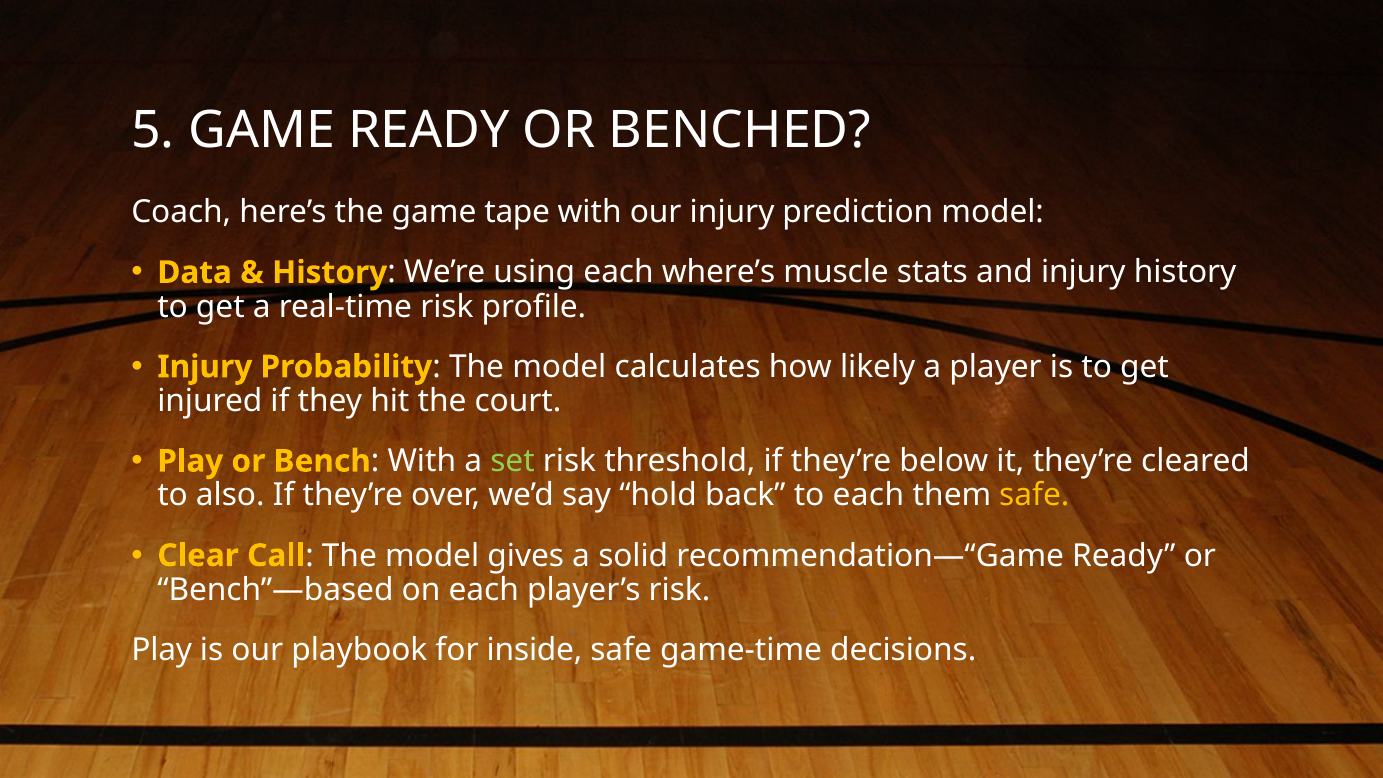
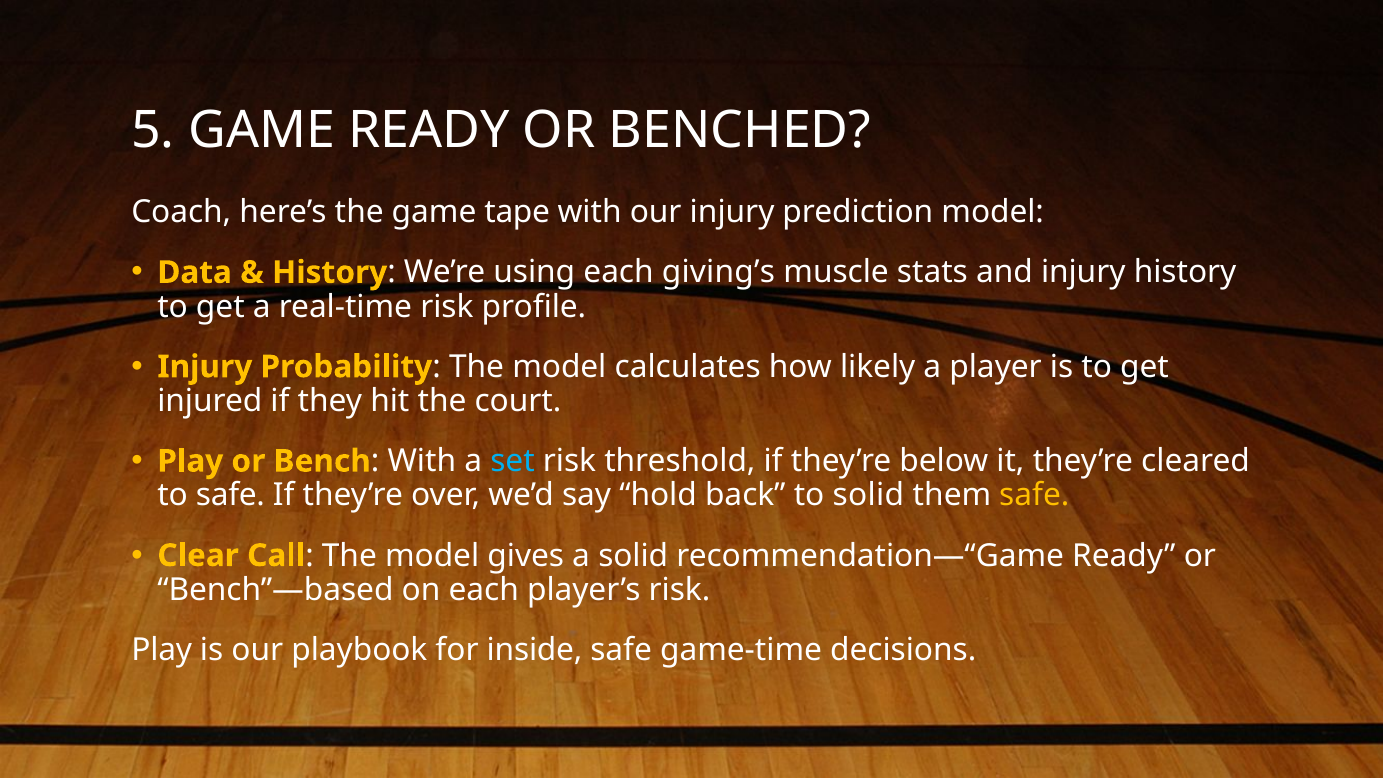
where’s: where’s -> giving’s
set colour: light green -> light blue
to also: also -> safe
to each: each -> solid
